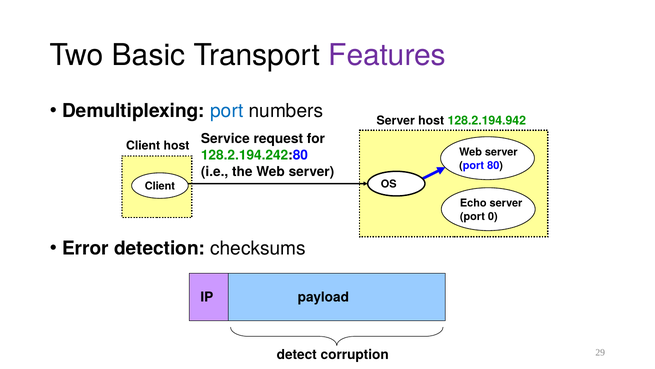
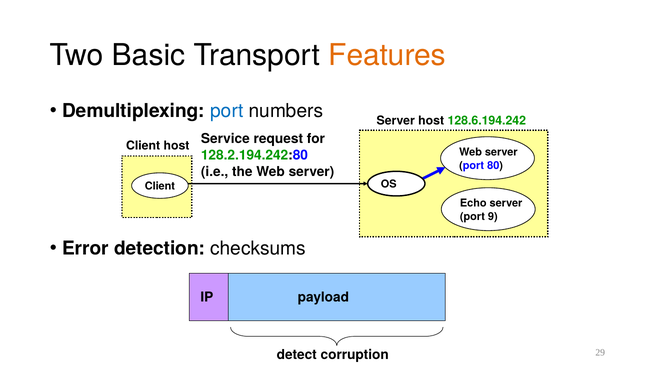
Features colour: purple -> orange
128.2.194.942: 128.2.194.942 -> 128.6.194.242
0: 0 -> 9
